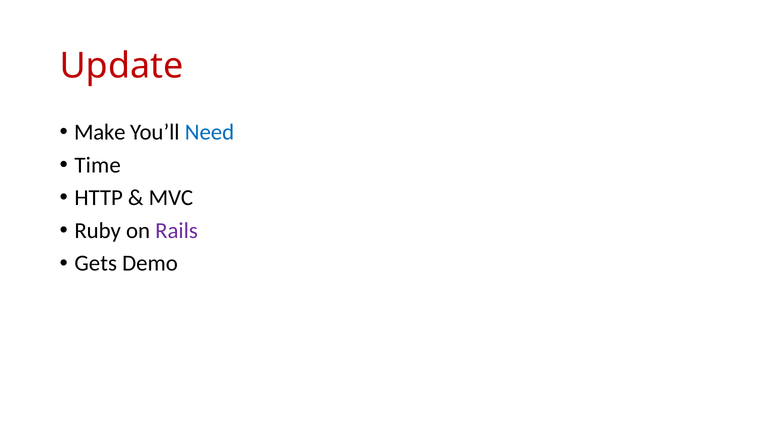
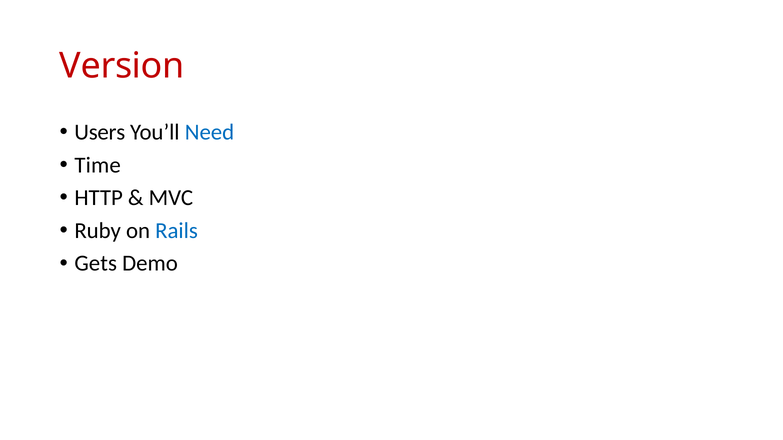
Update: Update -> Version
Make: Make -> Users
Rails colour: purple -> blue
